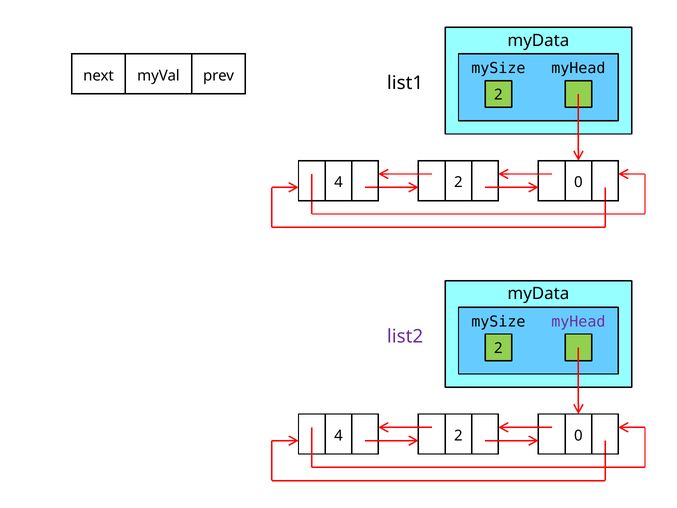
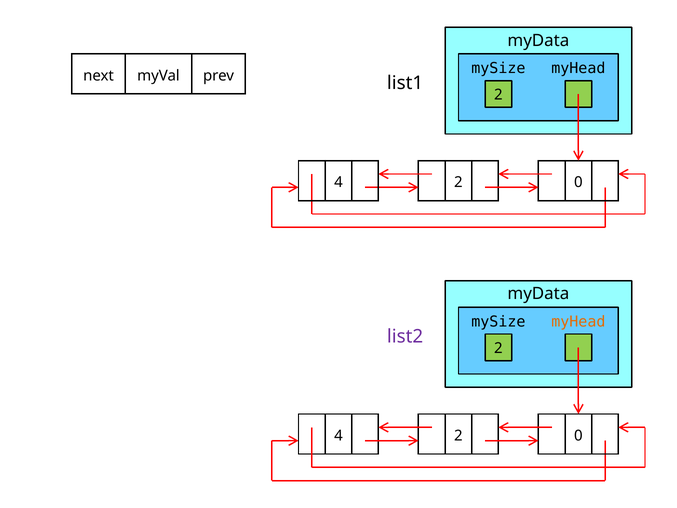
myHead at (578, 322) colour: purple -> orange
